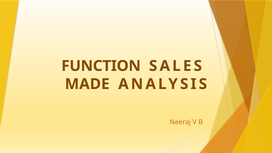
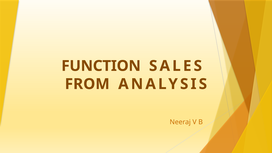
MADE: MADE -> FROM
